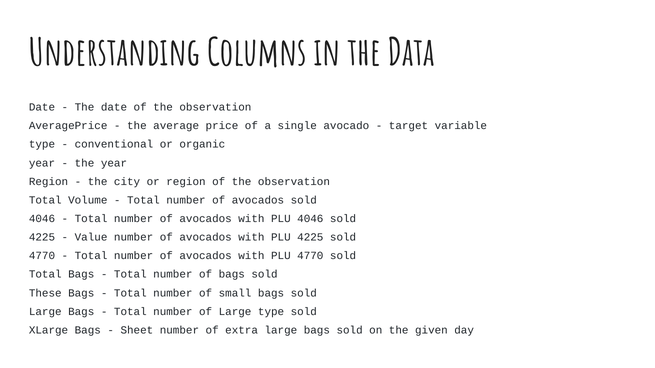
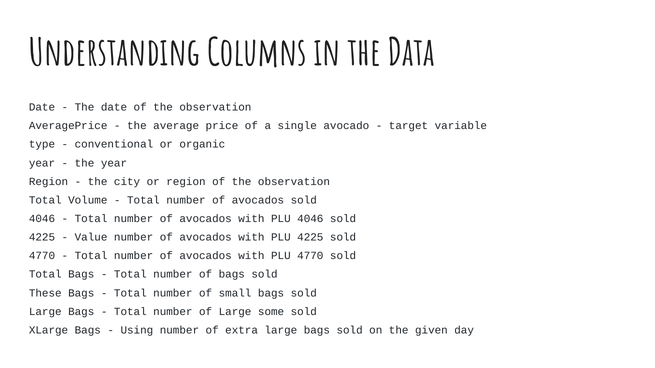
Large type: type -> some
Sheet: Sheet -> Using
